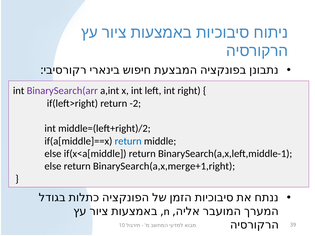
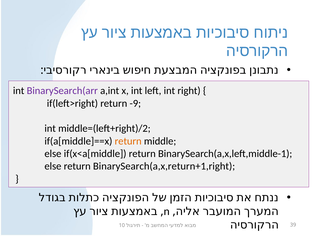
-2: -2 -> -9
return at (128, 141) colour: blue -> orange
BinarySearch(a,x,merge+1,right: BinarySearch(a,x,merge+1,right -> BinarySearch(a,x,return+1,right
